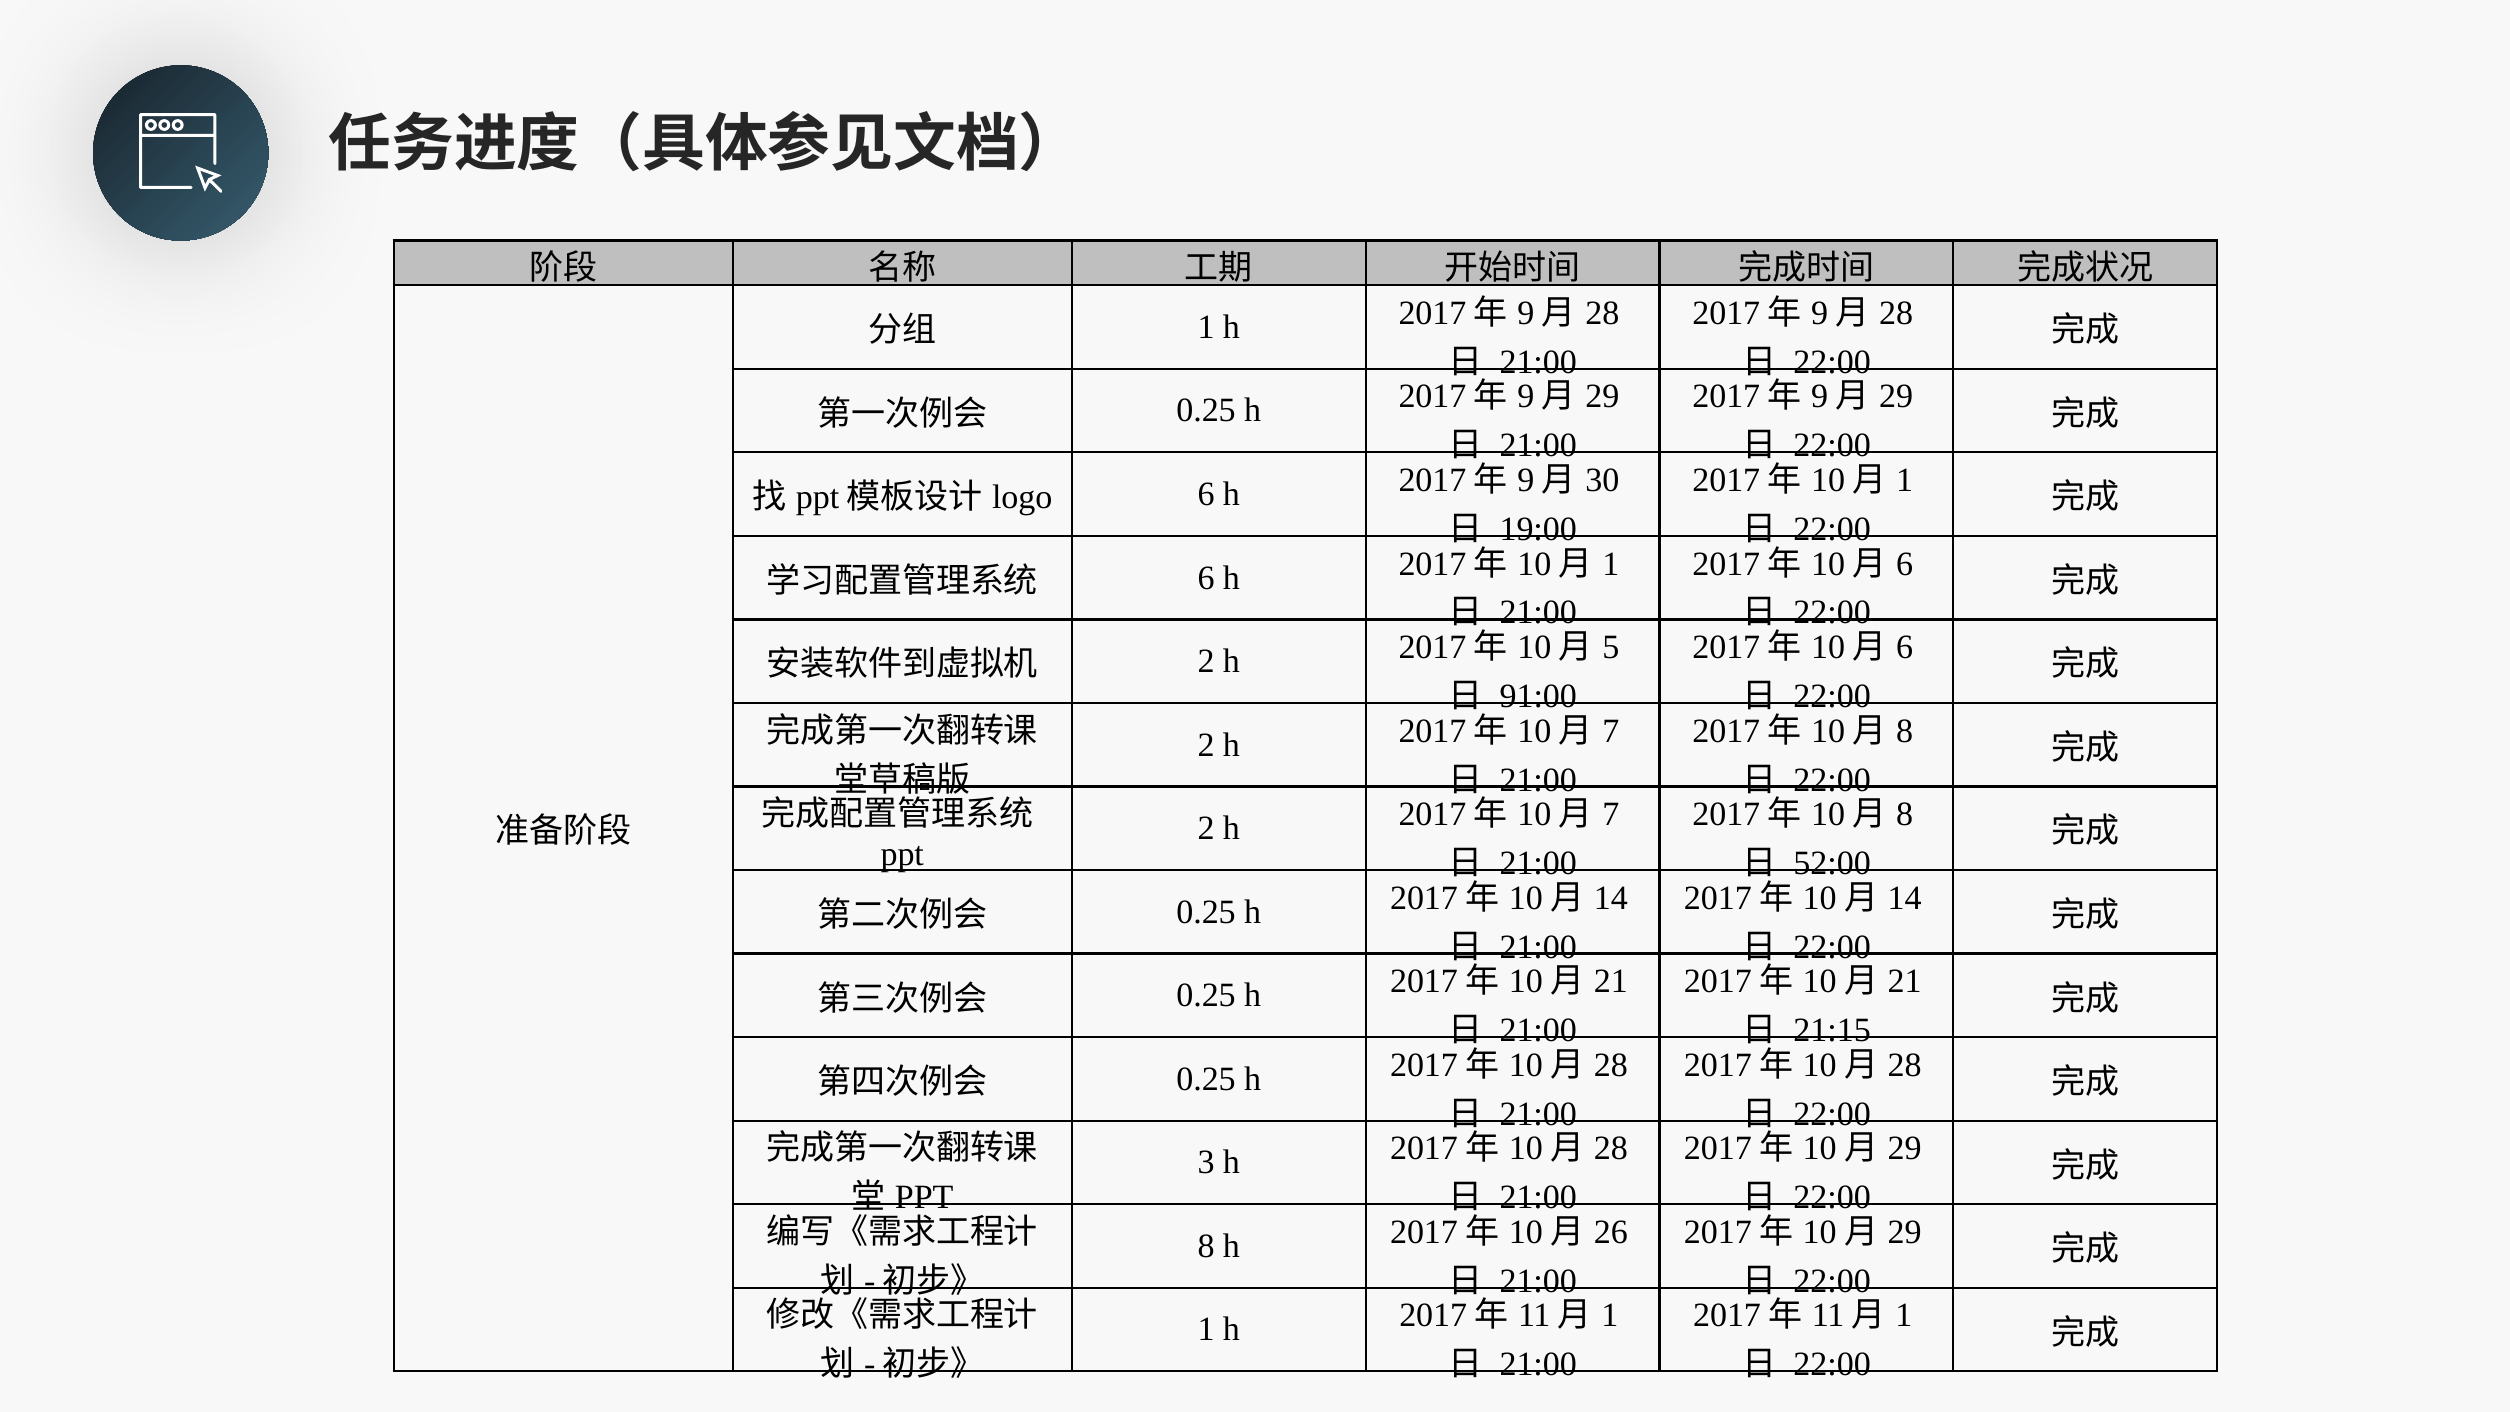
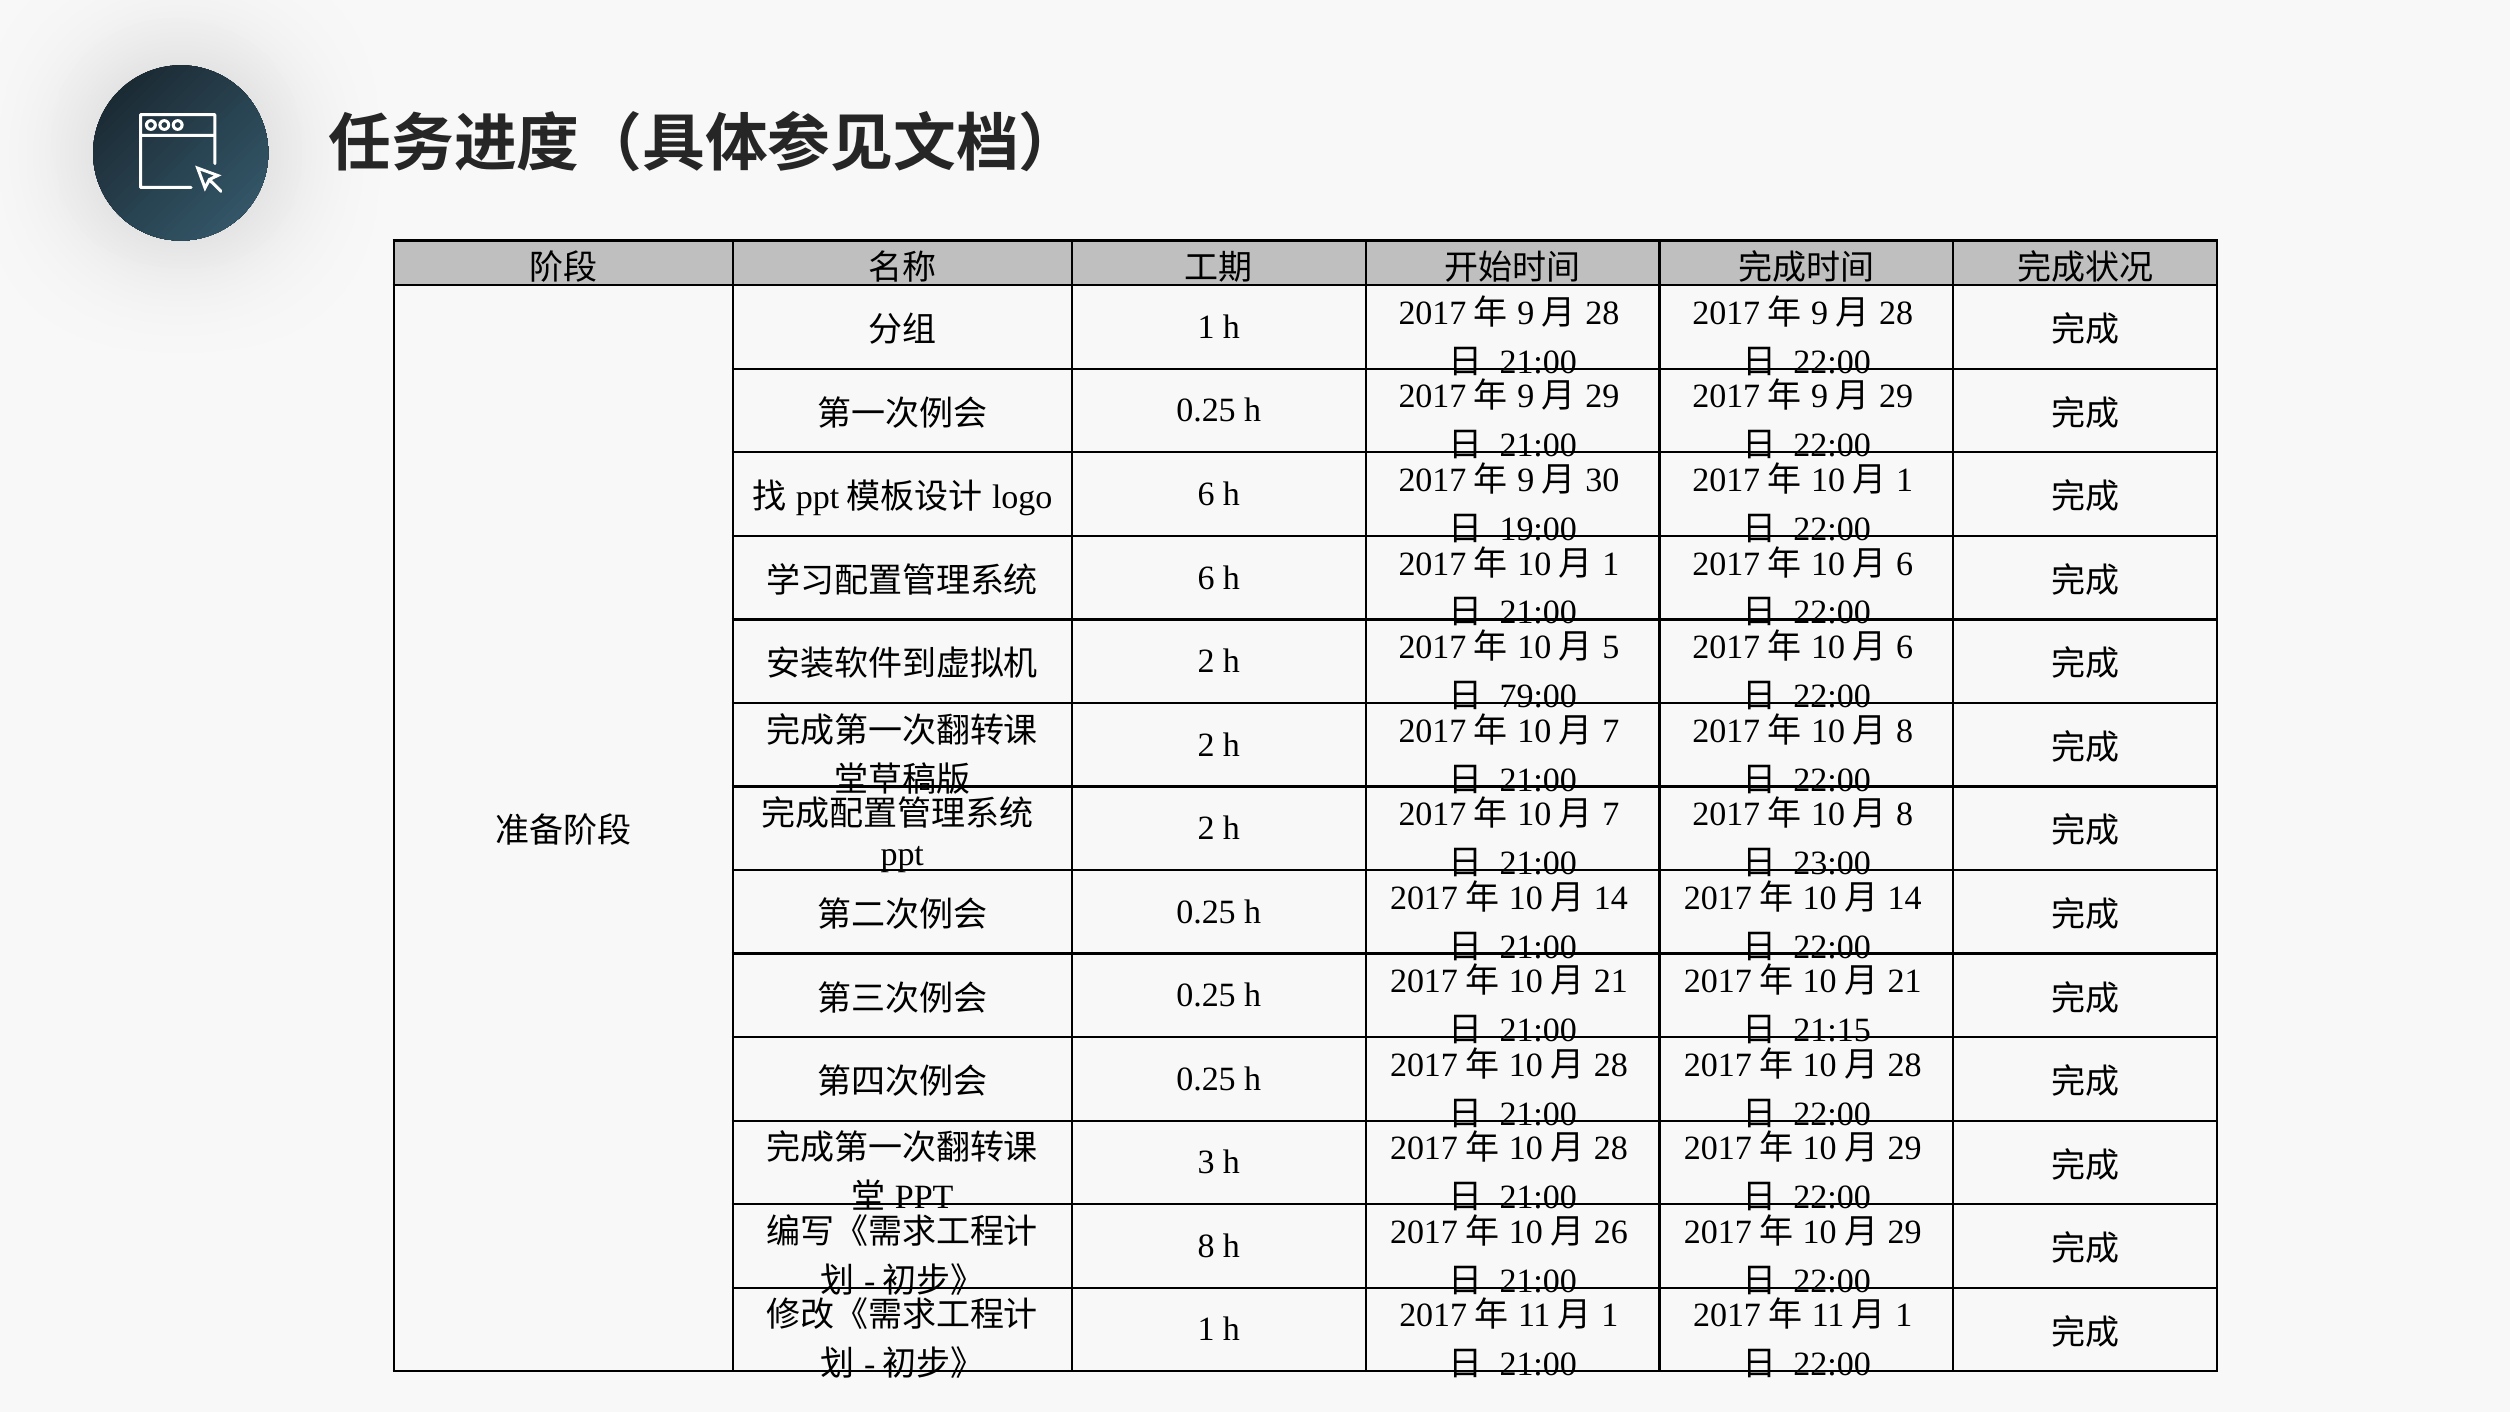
91:00: 91:00 -> 79:00
52:00: 52:00 -> 23:00
